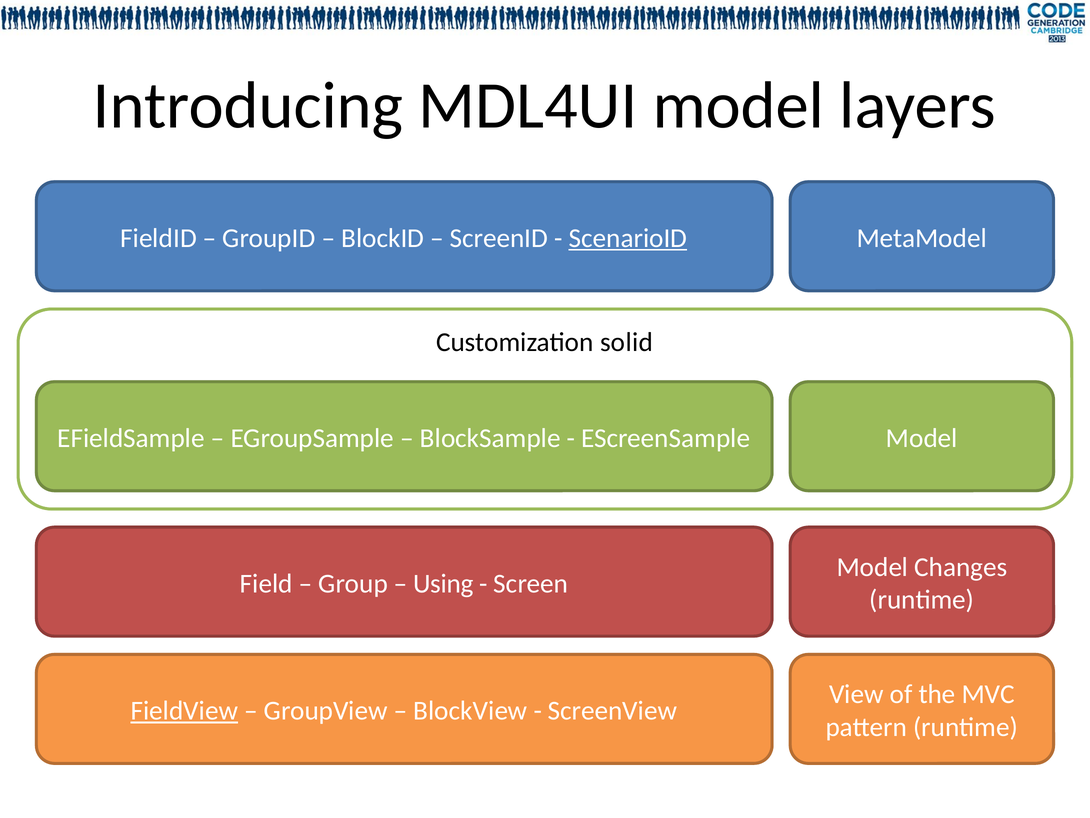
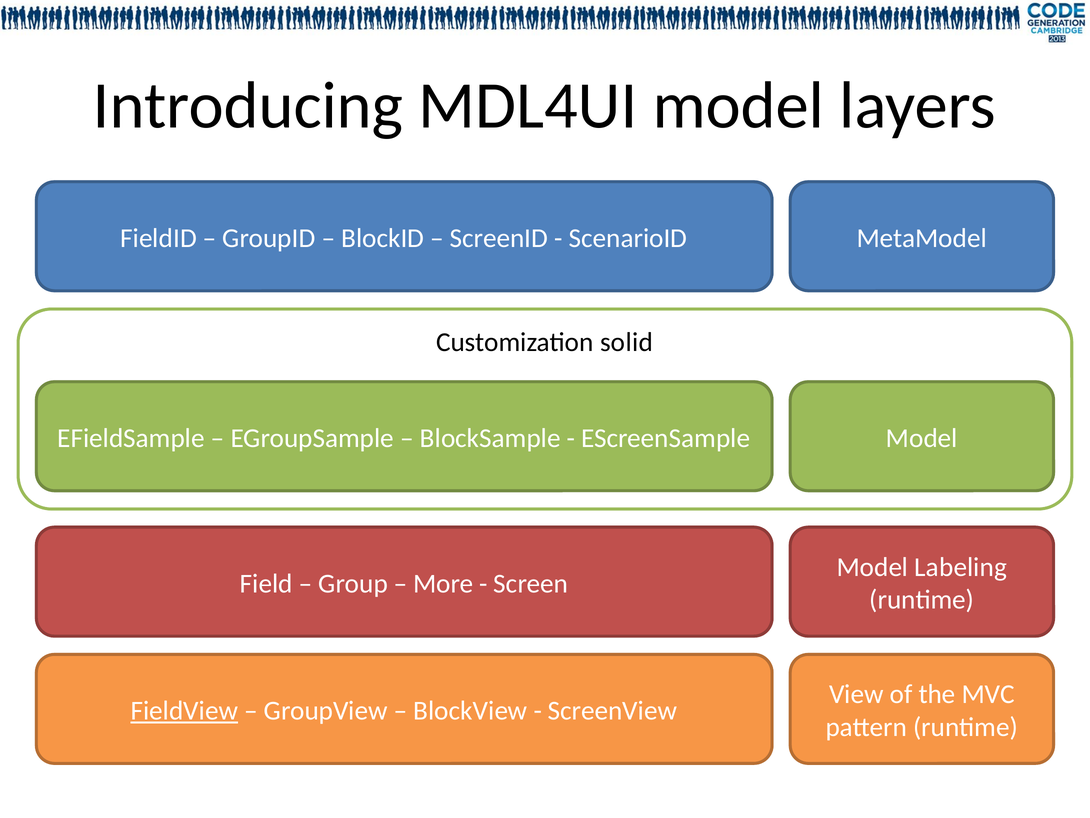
ScenarioID underline: present -> none
Changes: Changes -> Labeling
Using: Using -> More
